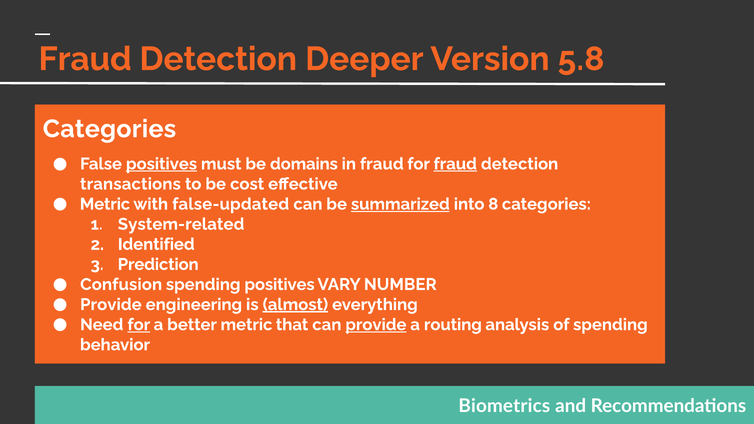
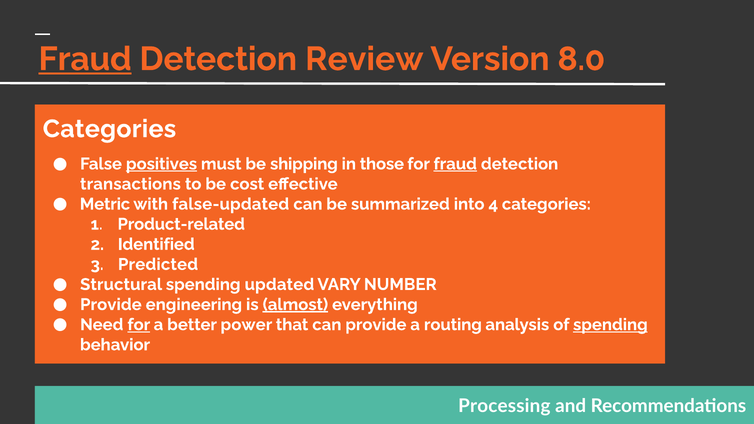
Fraud at (85, 59) underline: none -> present
Deeper: Deeper -> Review
5.8: 5.8 -> 8.0
domains: domains -> shipping
in fraud: fraud -> those
summarized underline: present -> none
8: 8 -> 4
System-related: System-related -> Product-related
Prediction: Prediction -> Predicted
Confusion: Confusion -> Structural
spending positives: positives -> updated
better metric: metric -> power
provide at (376, 325) underline: present -> none
spending at (610, 325) underline: none -> present
Biometrics: Biometrics -> Processing
